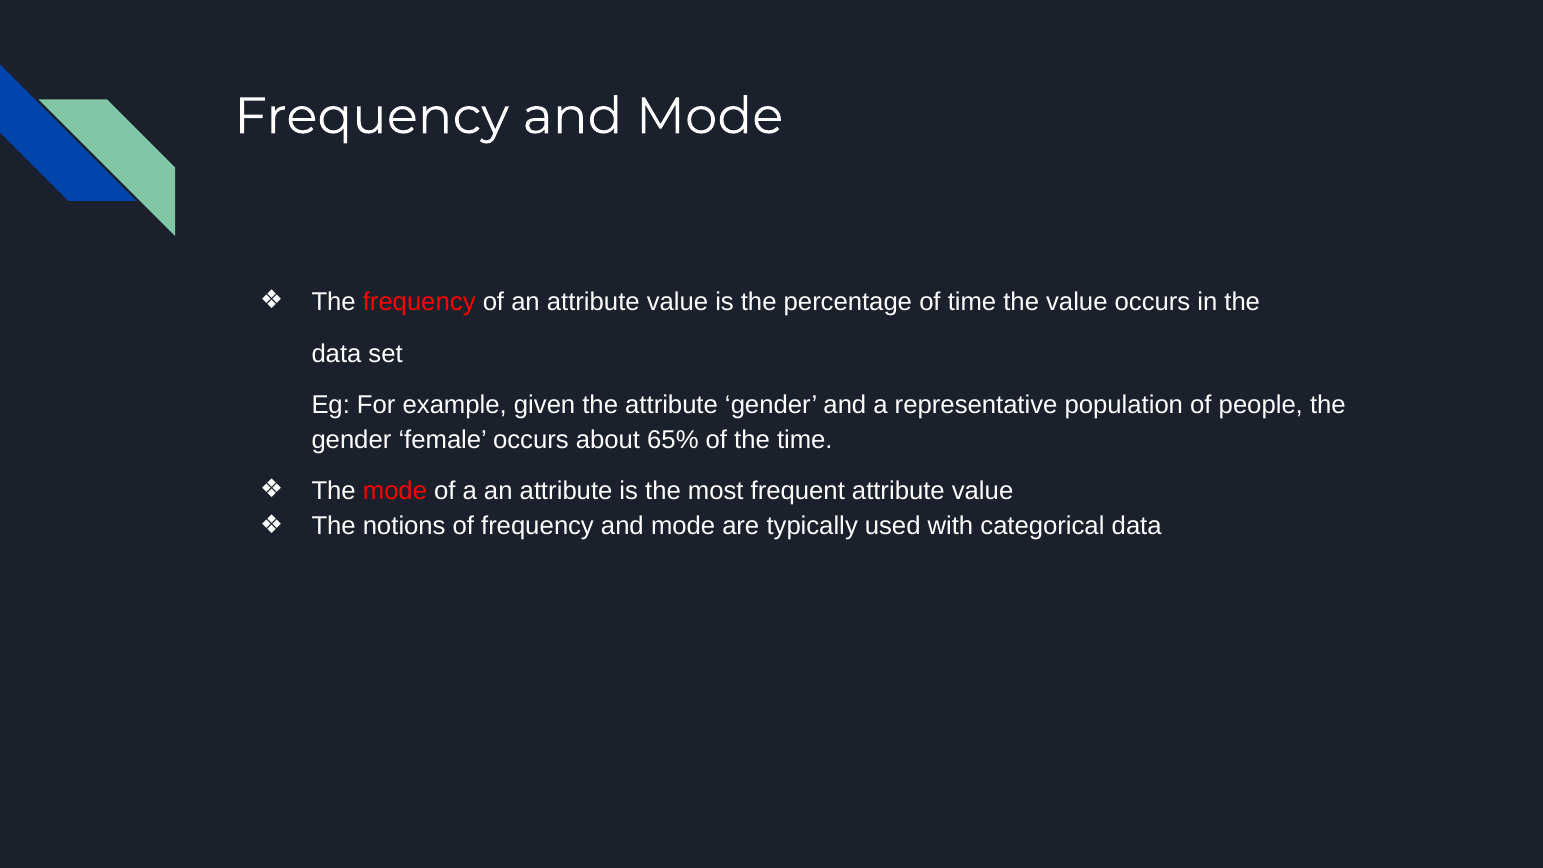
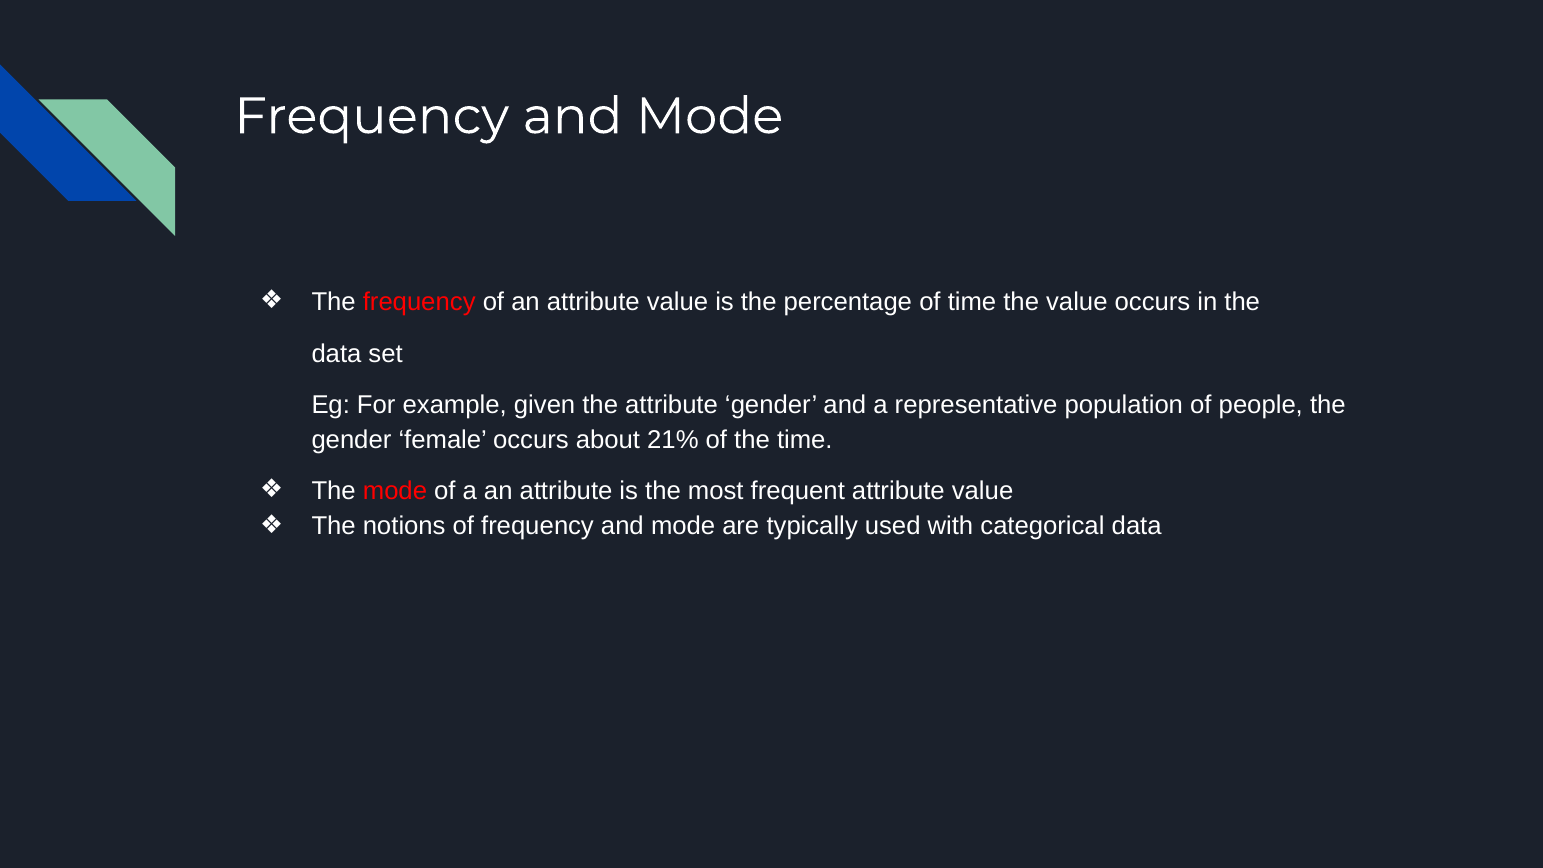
65%: 65% -> 21%
